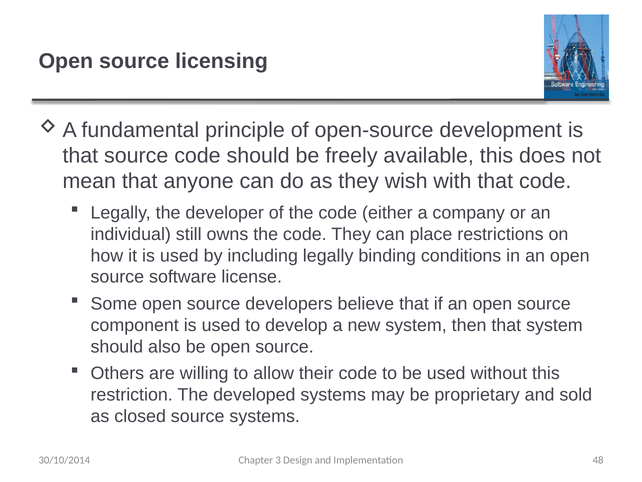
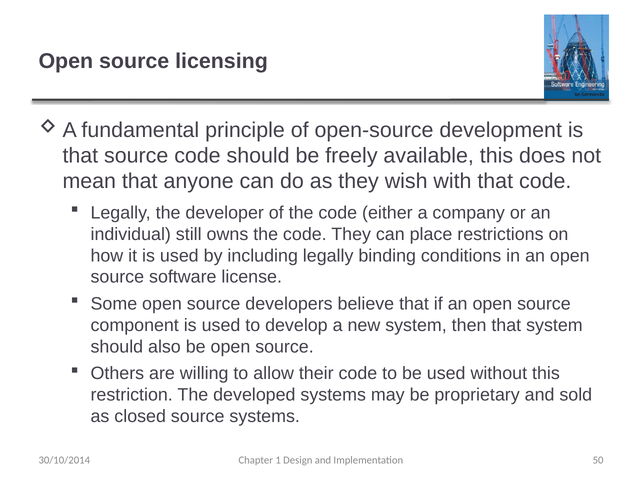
3: 3 -> 1
48: 48 -> 50
